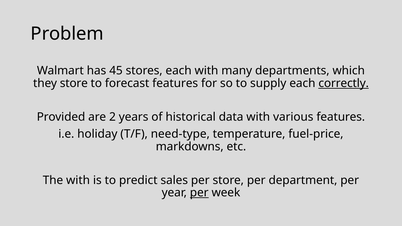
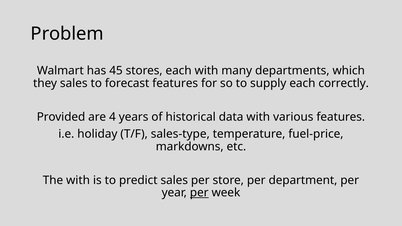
they store: store -> sales
correctly underline: present -> none
2: 2 -> 4
need-type: need-type -> sales-type
